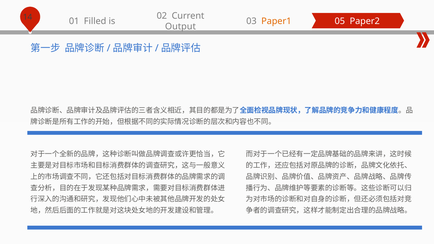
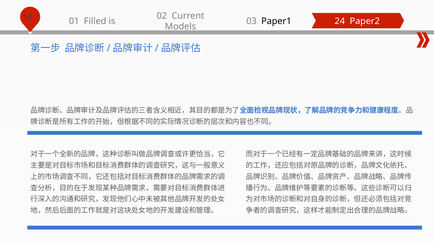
05: 05 -> 24
Paper1 colour: orange -> black
Output: Output -> Models
